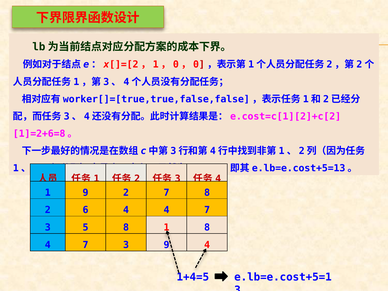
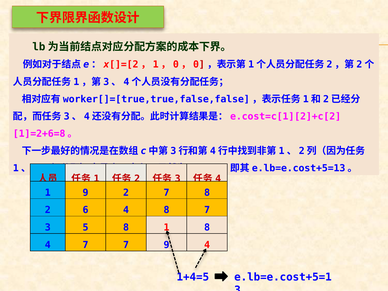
4 4: 4 -> 8
3 at (126, 245): 3 -> 7
